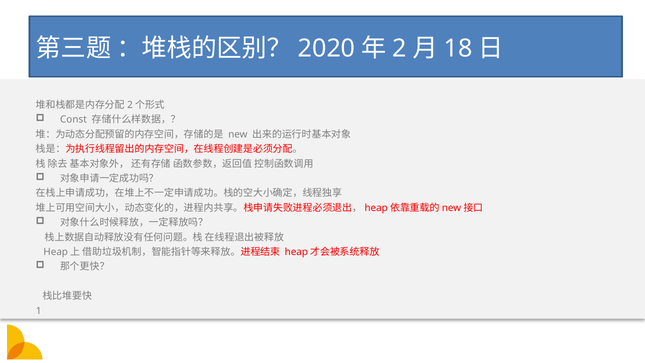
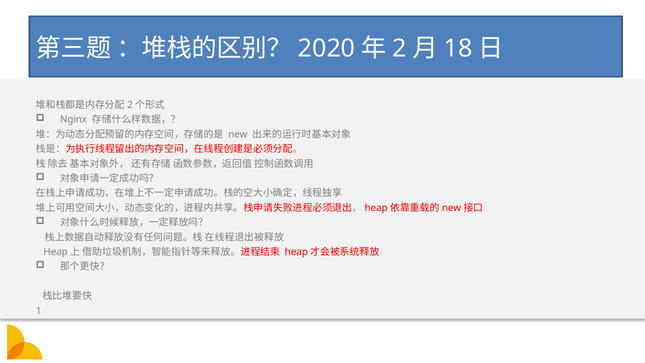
Const: Const -> Nginx
